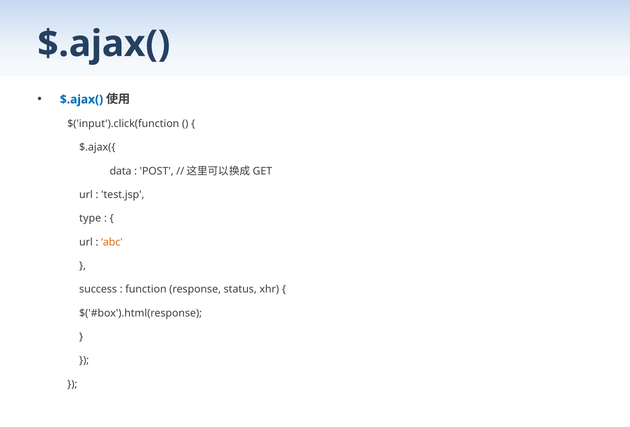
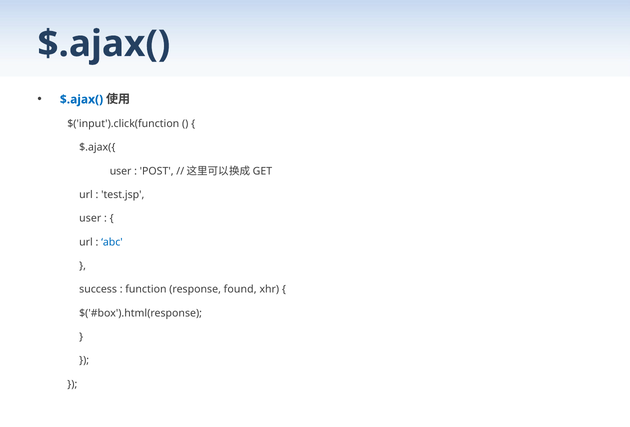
data at (121, 171): data -> user
type at (90, 219): type -> user
abc colour: orange -> blue
status: status -> found
